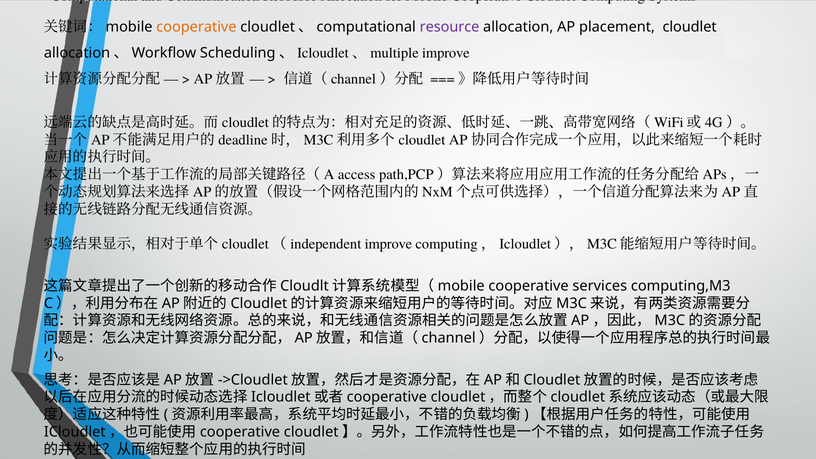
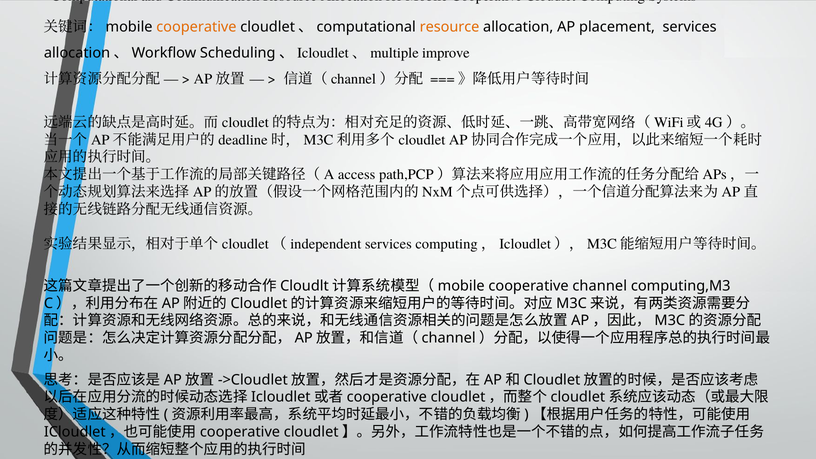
resource at (450, 27) colour: purple -> orange
placement cloudlet: cloudlet -> services
improve at (388, 244): improve -> services
services: services -> channel
